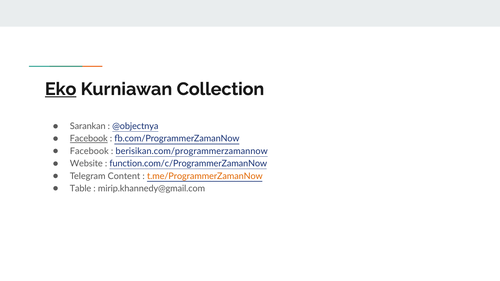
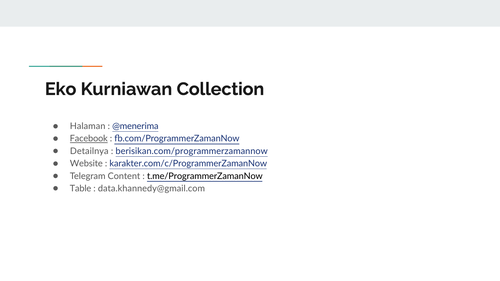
Eko underline: present -> none
Sarankan: Sarankan -> Halaman
@objectnya: @objectnya -> @menerima
Facebook at (89, 151): Facebook -> Detailnya
function.com/c/ProgrammerZamanNow: function.com/c/ProgrammerZamanNow -> karakter.com/c/ProgrammerZamanNow
t.me/ProgrammerZamanNow colour: orange -> black
mirip.khannedy@gmail.com: mirip.khannedy@gmail.com -> data.khannedy@gmail.com
